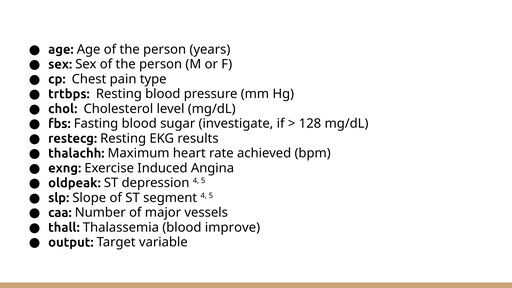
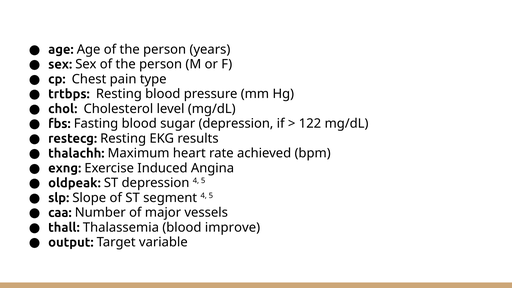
sugar investigate: investigate -> depression
128: 128 -> 122
